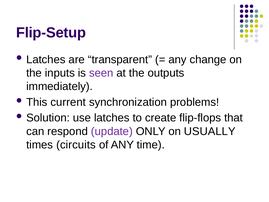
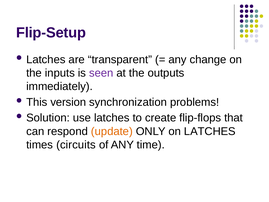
current: current -> version
update colour: purple -> orange
on USUALLY: USUALLY -> LATCHES
